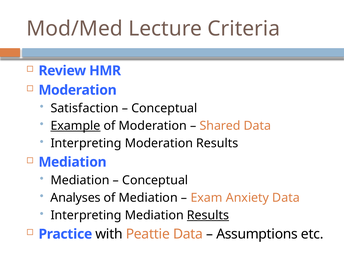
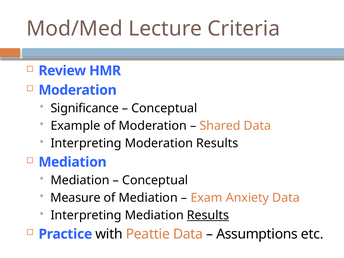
Satisfaction: Satisfaction -> Significance
Example underline: present -> none
Analyses: Analyses -> Measure
